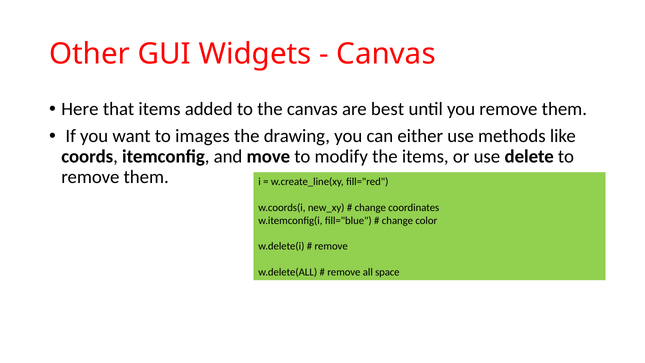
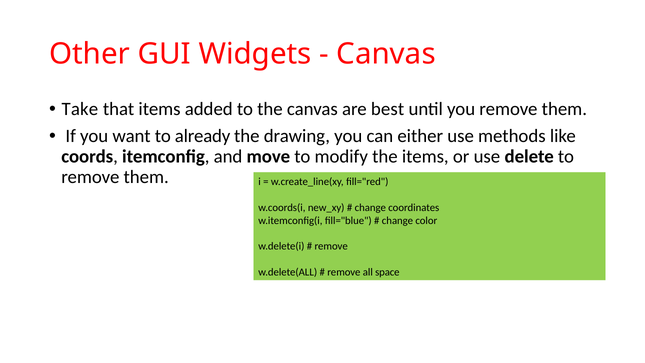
Here: Here -> Take
images: images -> already
